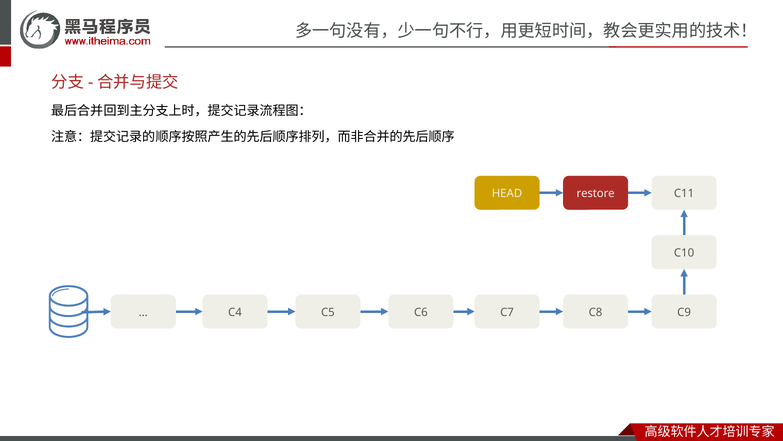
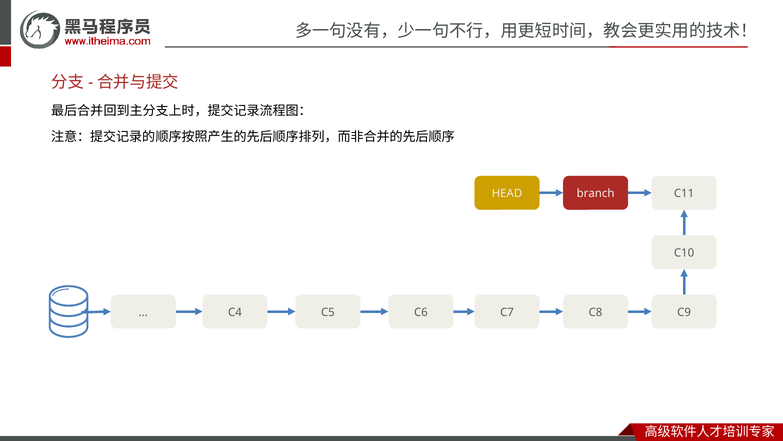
restore: restore -> branch
